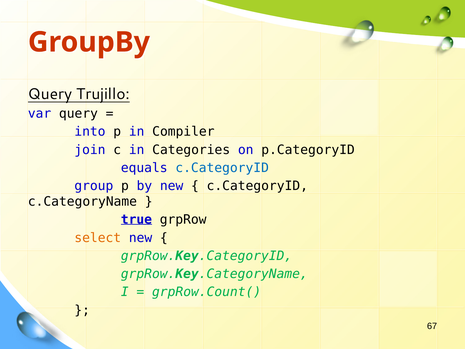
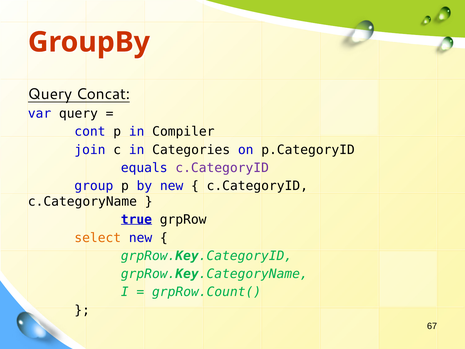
Trujillo: Trujillo -> Concat
into: into -> cont
c.CategoryID at (222, 168) colour: blue -> purple
